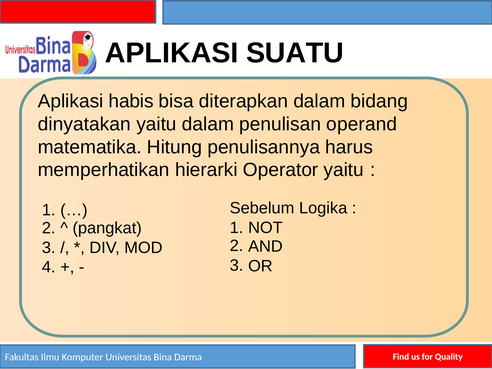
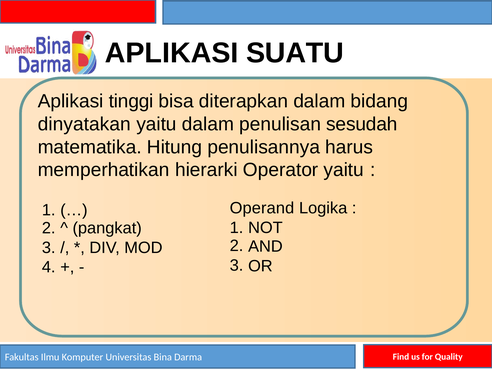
habis: habis -> tinggi
operand: operand -> sesudah
Sebelum: Sebelum -> Operand
